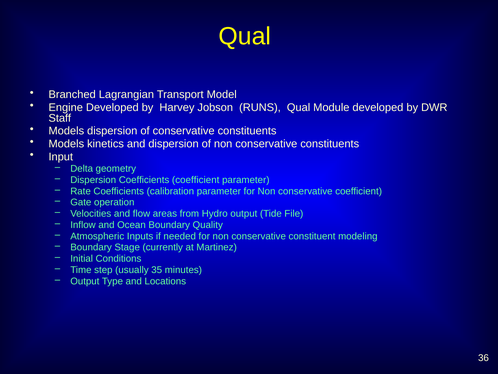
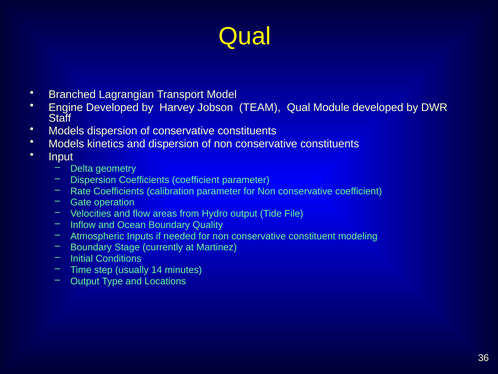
RUNS: RUNS -> TEAM
35: 35 -> 14
